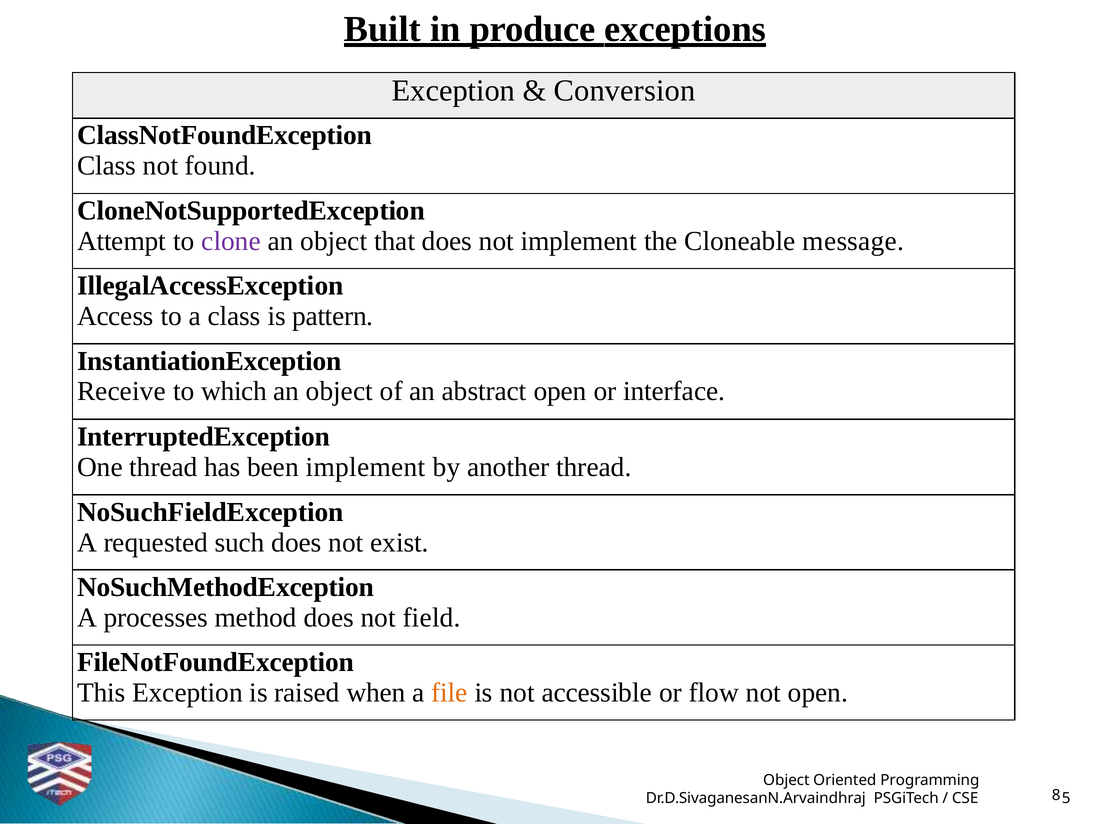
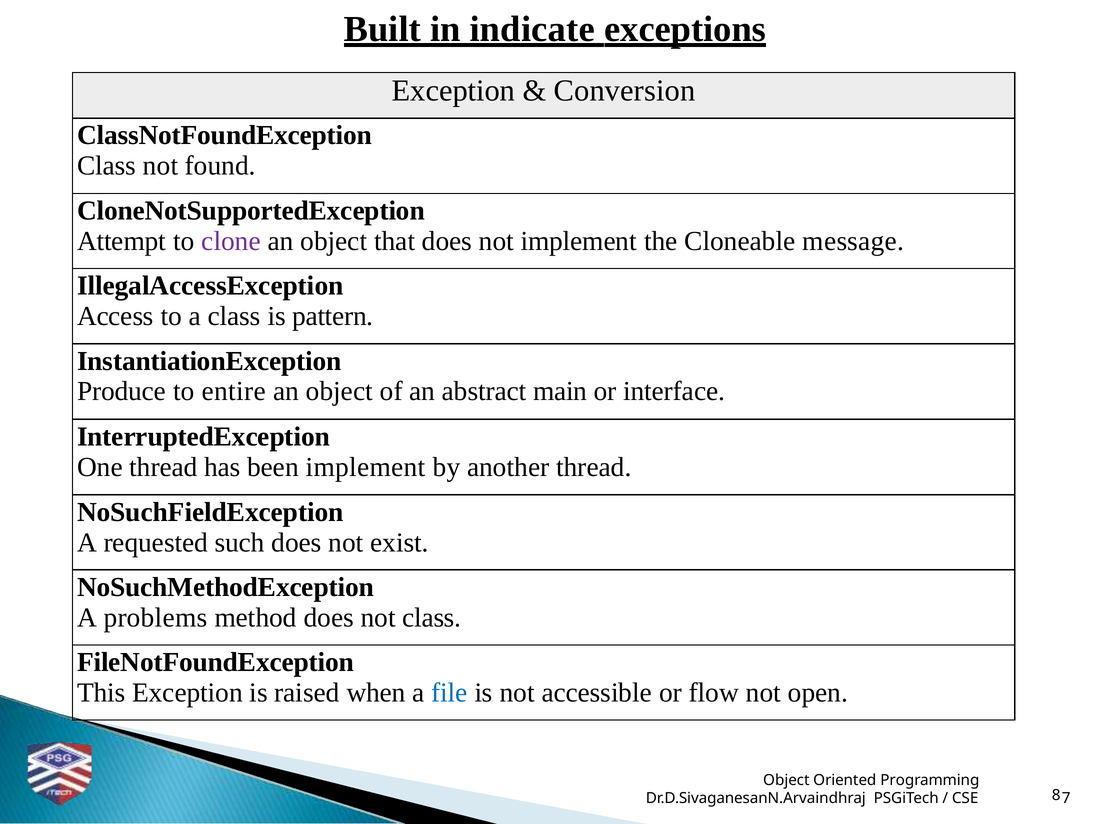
produce: produce -> indicate
Receive: Receive -> Produce
which: which -> entire
abstract open: open -> main
processes: processes -> problems
not field: field -> class
file colour: orange -> blue
5: 5 -> 7
